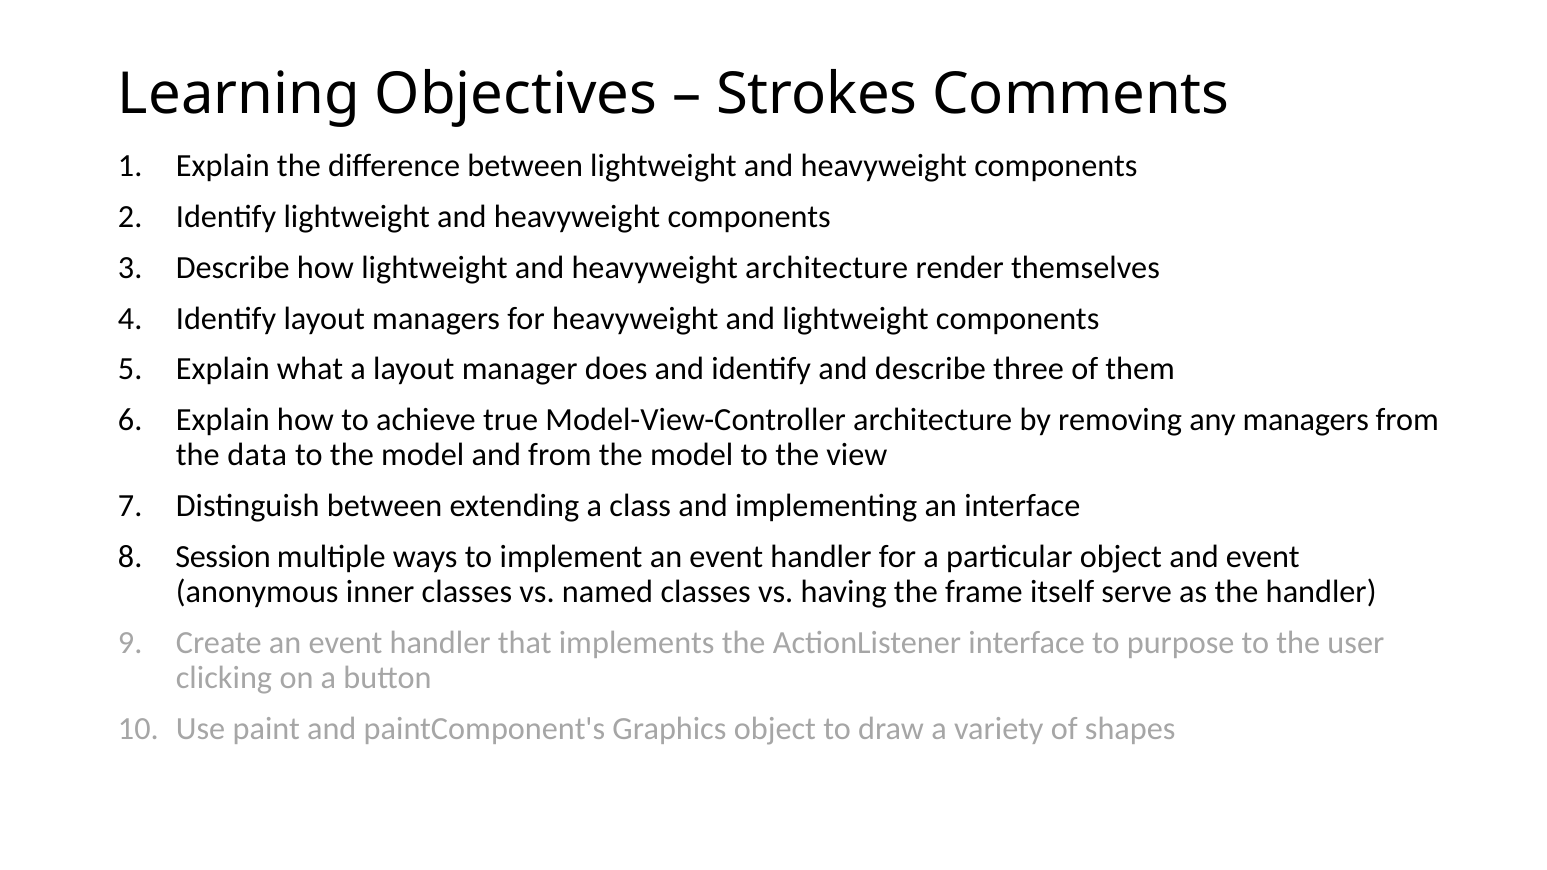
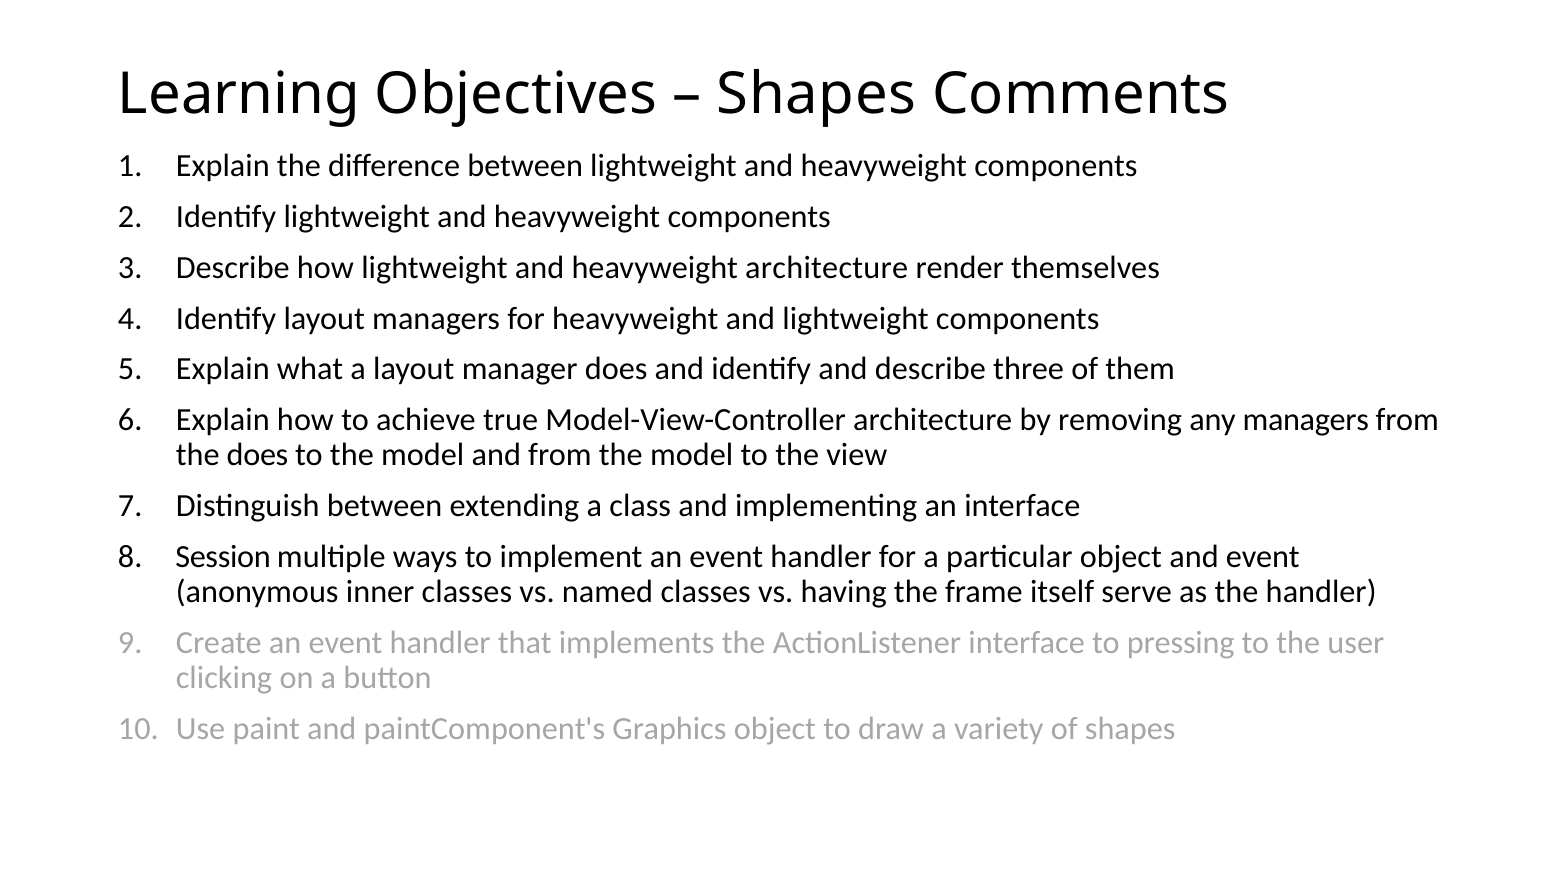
Strokes at (817, 94): Strokes -> Shapes
the data: data -> does
purpose: purpose -> pressing
